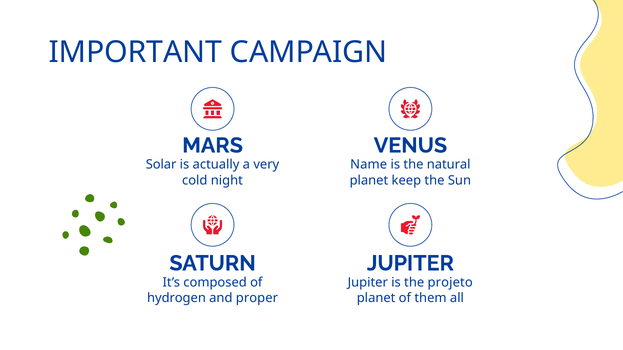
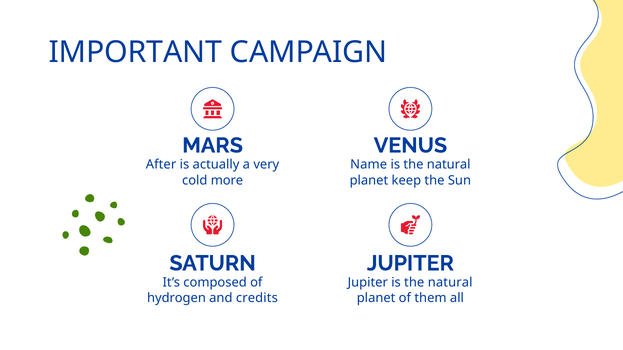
Solar: Solar -> After
night: night -> more
Jupiter is the projeto: projeto -> natural
proper: proper -> credits
